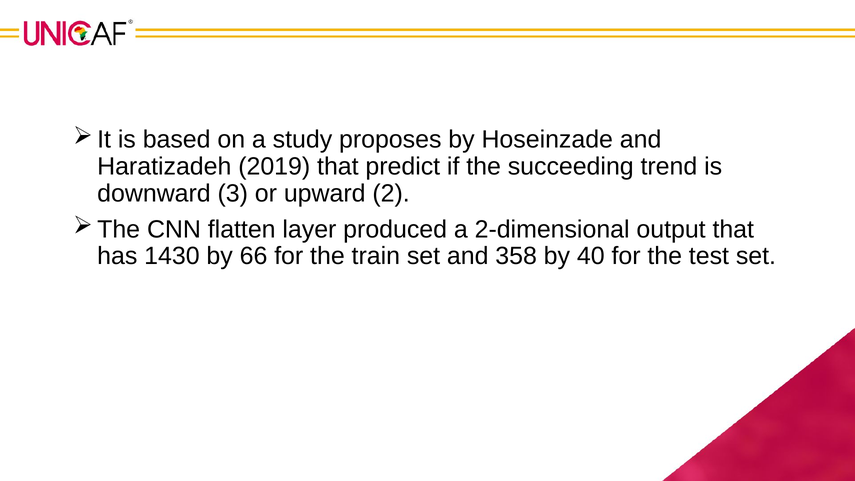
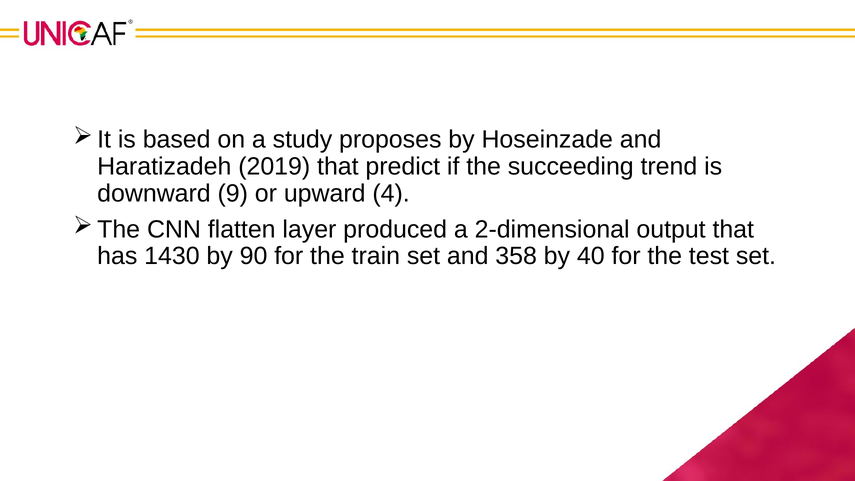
3: 3 -> 9
2: 2 -> 4
66: 66 -> 90
